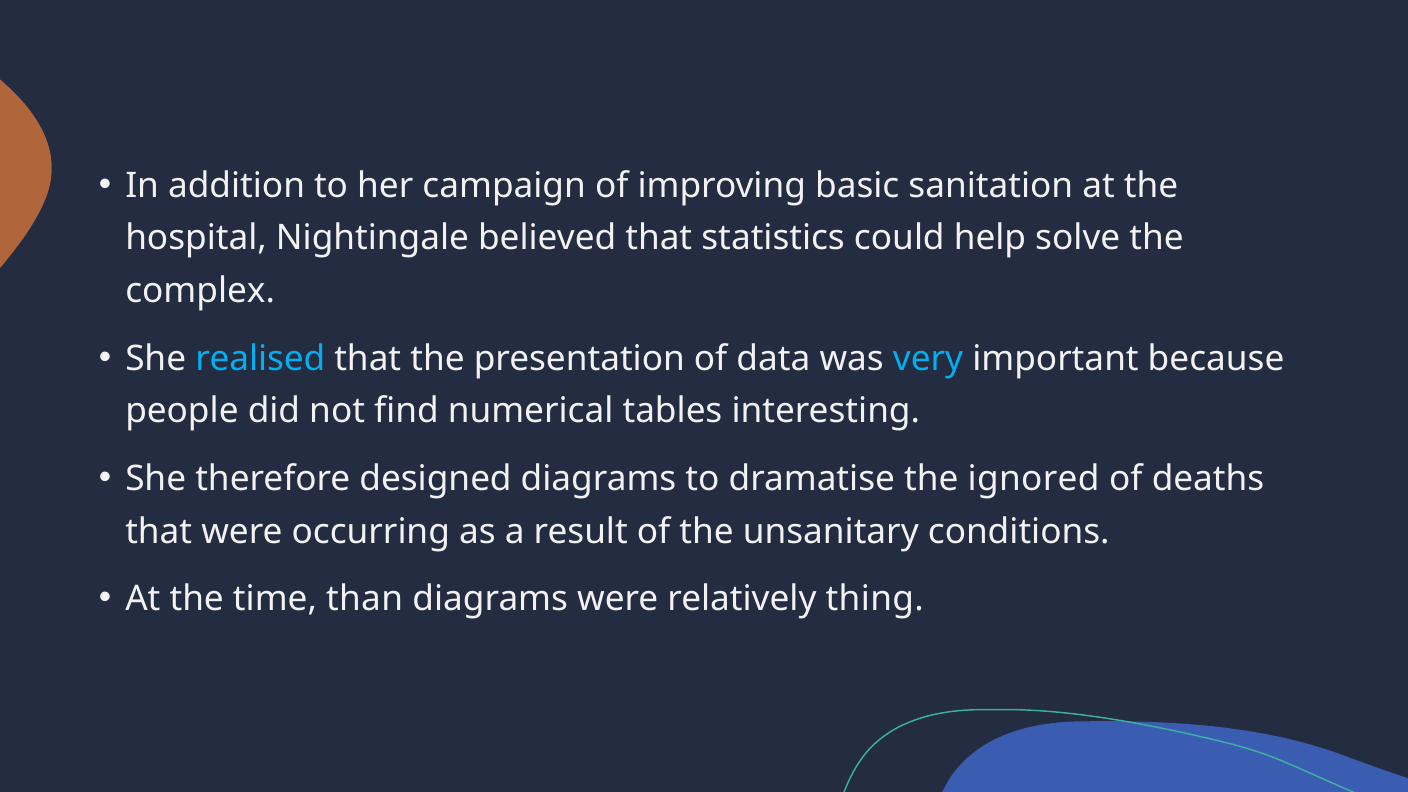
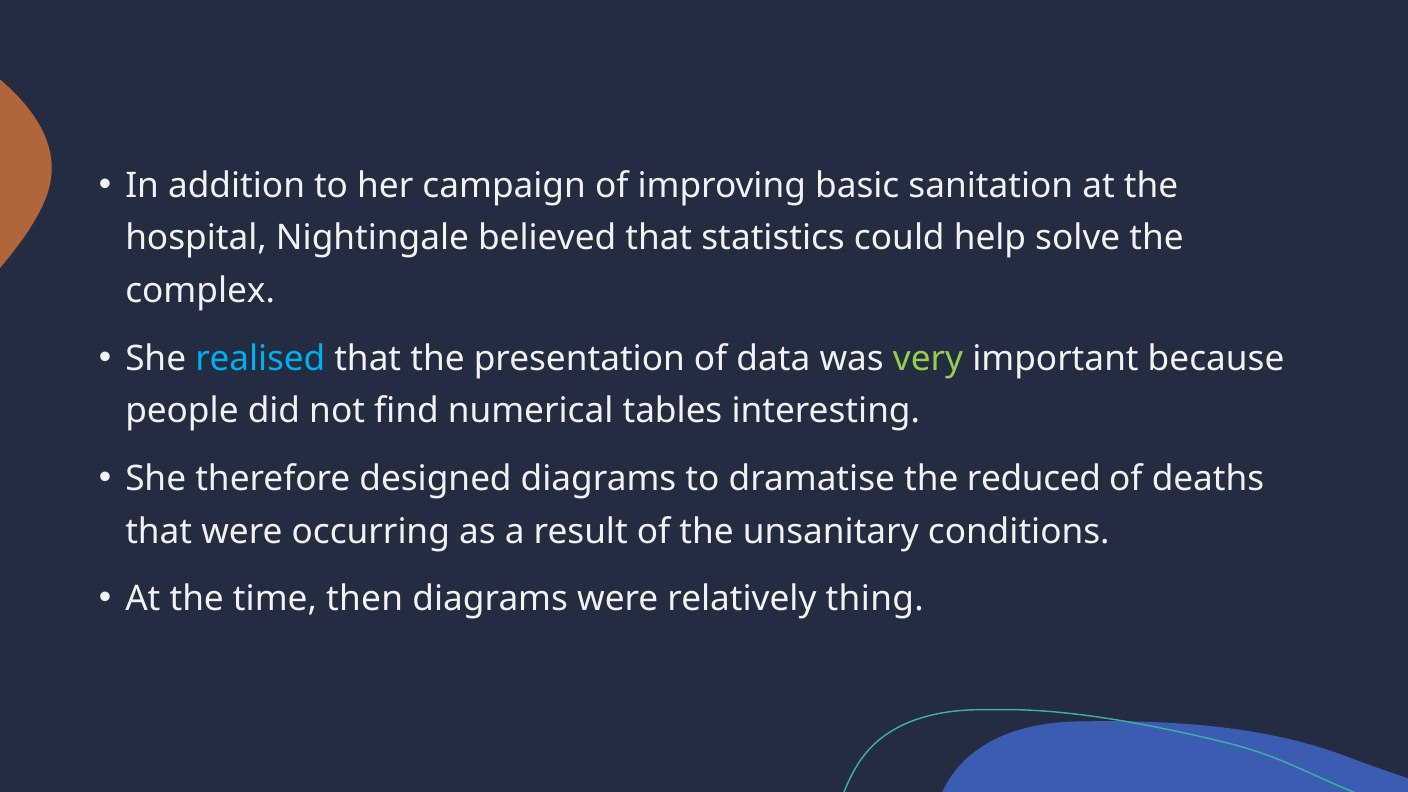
very colour: light blue -> light green
ignored: ignored -> reduced
than: than -> then
